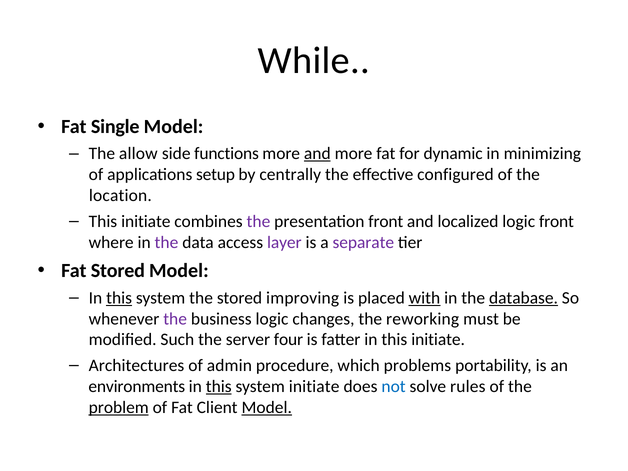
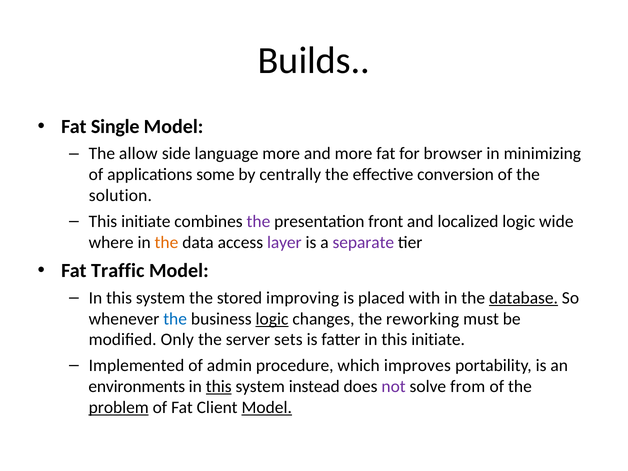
While: While -> Builds
functions: functions -> language
and at (317, 154) underline: present -> none
dynamic: dynamic -> browser
setup: setup -> some
configured: configured -> conversion
location: location -> solution
logic front: front -> wide
the at (166, 242) colour: purple -> orange
Fat Stored: Stored -> Traffic
this at (119, 298) underline: present -> none
with underline: present -> none
the at (175, 319) colour: purple -> blue
logic at (272, 319) underline: none -> present
Such: Such -> Only
four: four -> sets
Architectures: Architectures -> Implemented
problems: problems -> improves
system initiate: initiate -> instead
not colour: blue -> purple
rules: rules -> from
